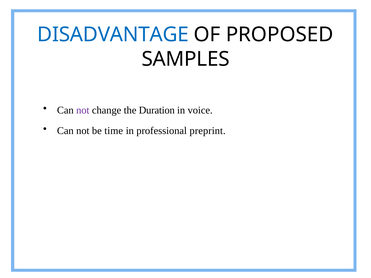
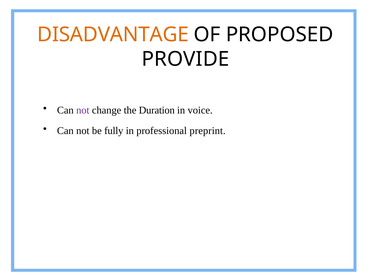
DISADVANTAGE colour: blue -> orange
SAMPLES: SAMPLES -> PROVIDE
time: time -> fully
